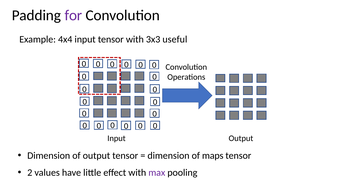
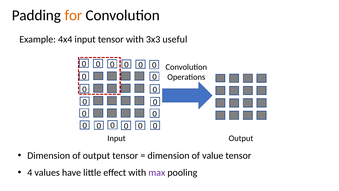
for colour: purple -> orange
maps: maps -> value
2: 2 -> 4
